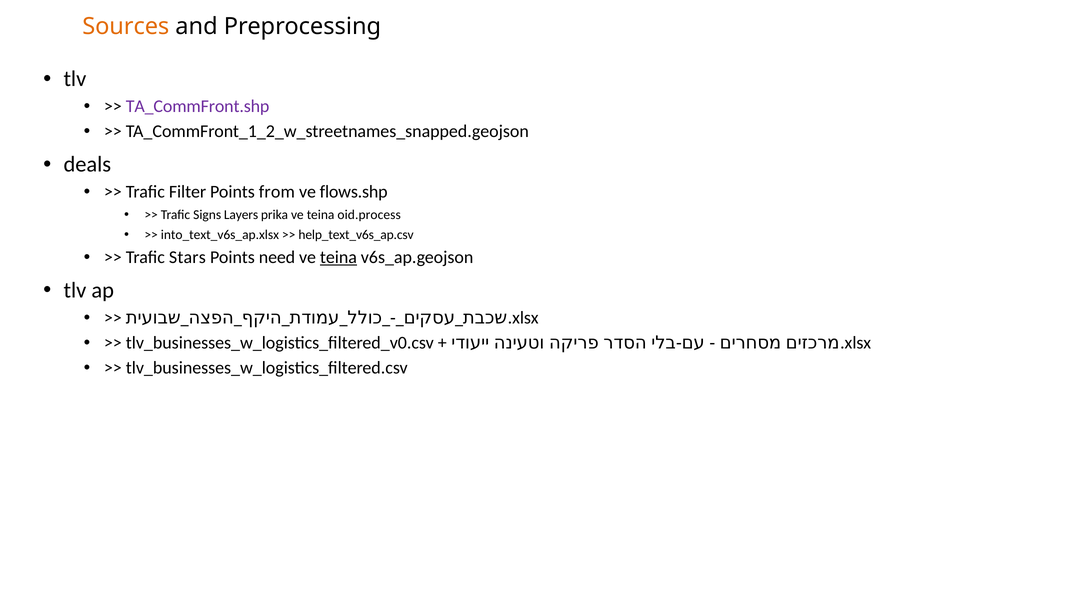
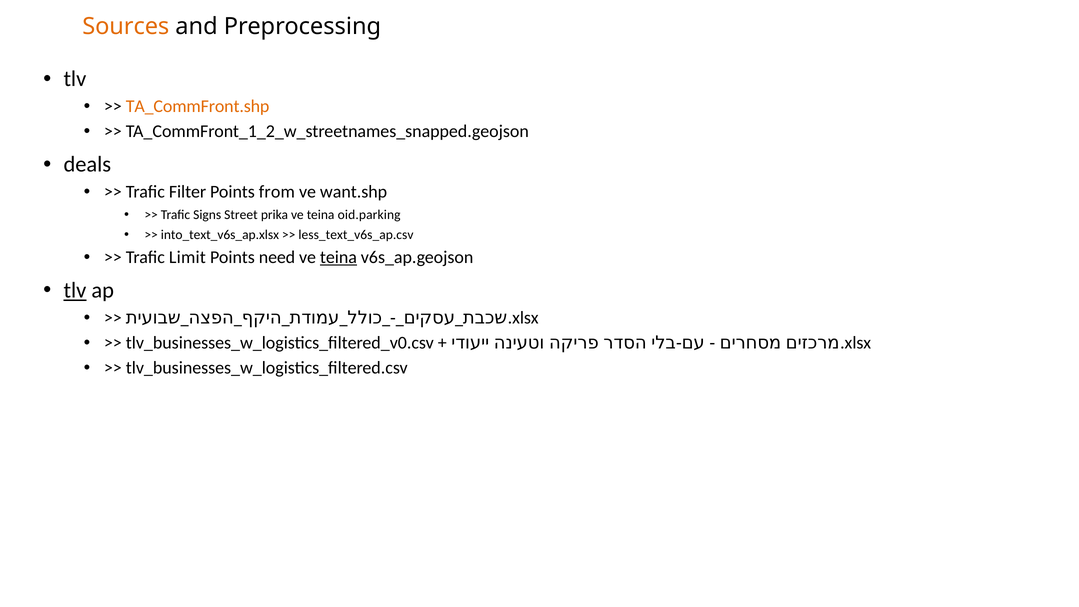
TA_CommFront.shp colour: purple -> orange
flows.shp: flows.shp -> want.shp
Layers: Layers -> Street
oid.process: oid.process -> oid.parking
help_text_v6s_ap.csv: help_text_v6s_ap.csv -> less_text_v6s_ap.csv
Stars: Stars -> Limit
tlv at (75, 290) underline: none -> present
